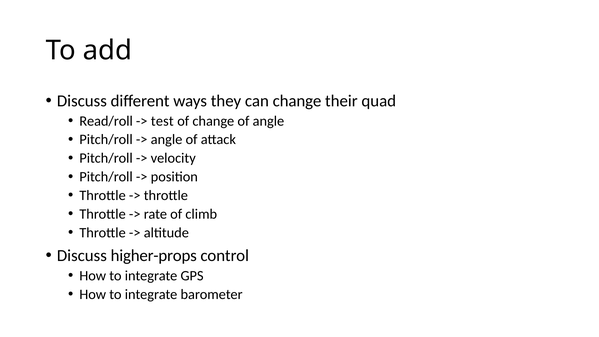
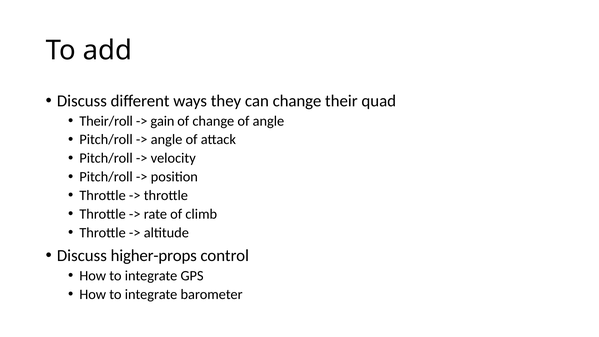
Read/roll: Read/roll -> Their/roll
test: test -> gain
